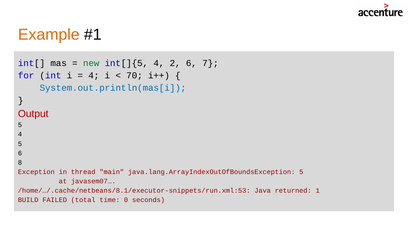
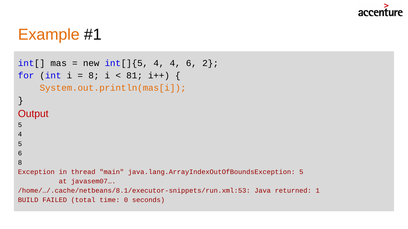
new colour: green -> black
4 2: 2 -> 4
7: 7 -> 2
4 at (94, 76): 4 -> 8
70: 70 -> 81
System.out.println(mas[i colour: blue -> orange
